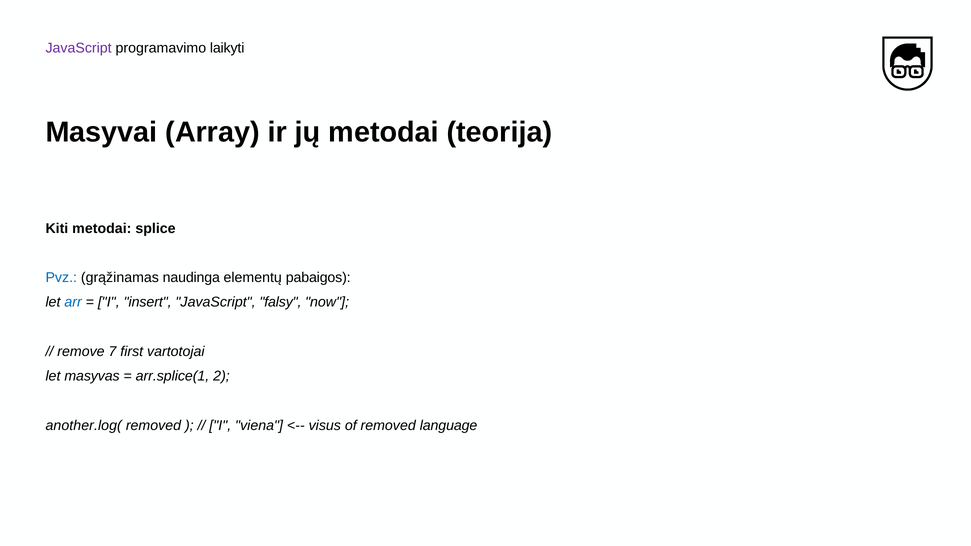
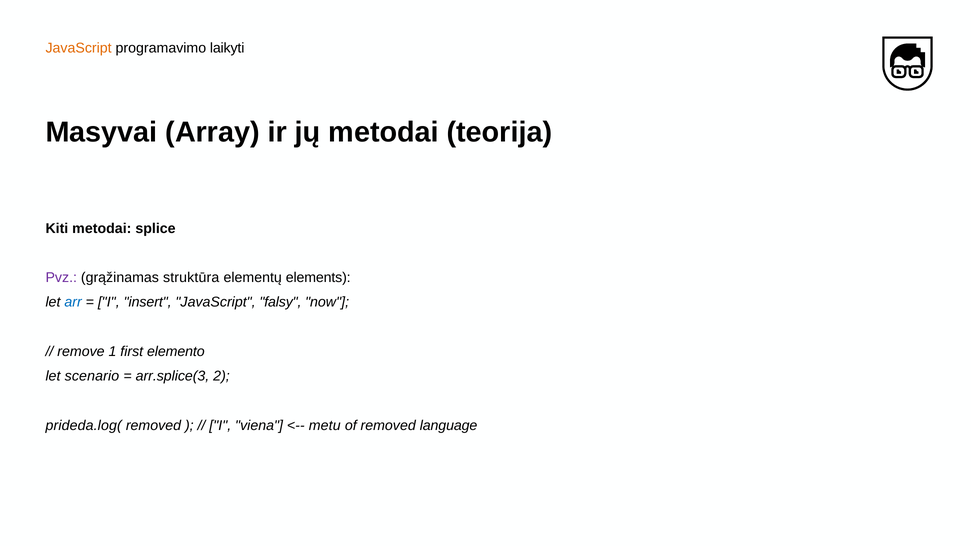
JavaScript at (79, 48) colour: purple -> orange
Pvz colour: blue -> purple
naudinga: naudinga -> struktūra
pabaigos: pabaigos -> elements
7: 7 -> 1
vartotojai: vartotojai -> elemento
masyvas: masyvas -> scenario
arr.splice(1: arr.splice(1 -> arr.splice(3
another.log(: another.log( -> prideda.log(
visus: visus -> metu
